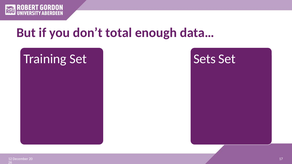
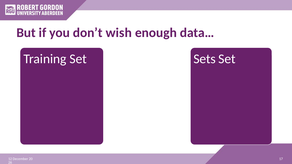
total: total -> wish
